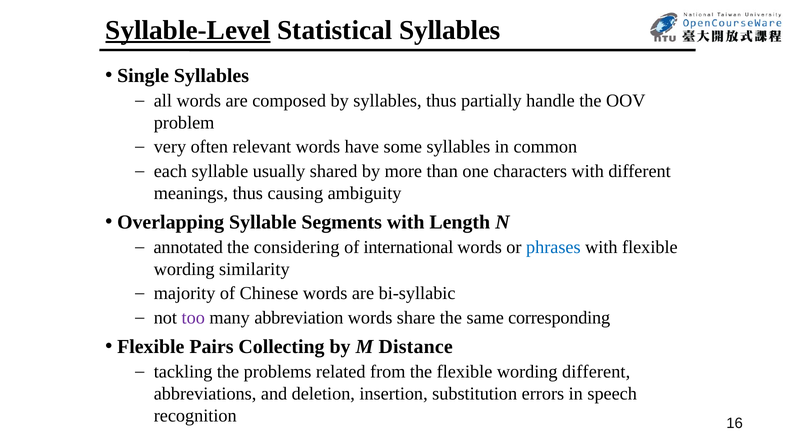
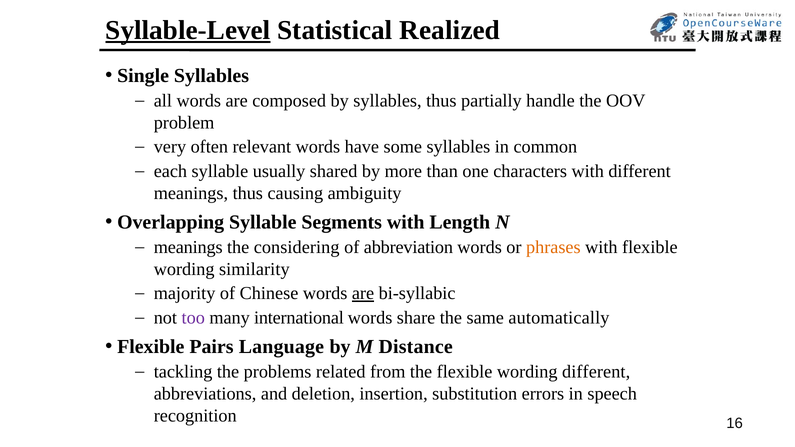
Statistical Syllables: Syllables -> Realized
annotated at (188, 247): annotated -> meanings
international: international -> abbreviation
phrases colour: blue -> orange
are at (363, 294) underline: none -> present
abbreviation: abbreviation -> international
corresponding: corresponding -> automatically
Collecting: Collecting -> Language
